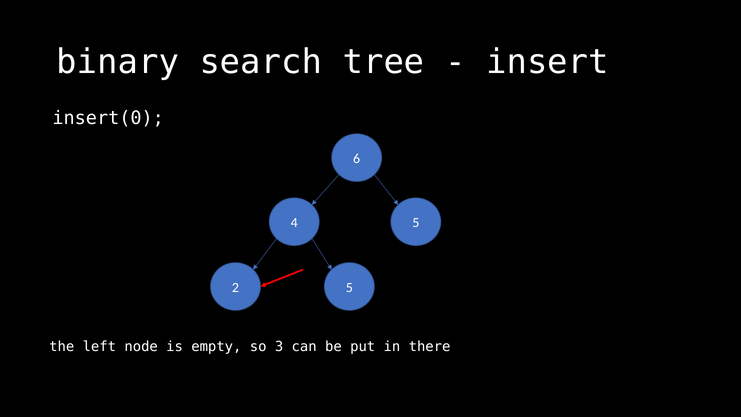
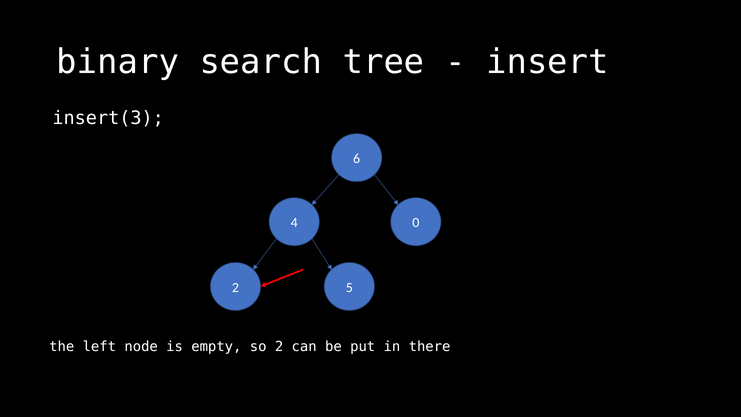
insert(0: insert(0 -> insert(3
4 5: 5 -> 0
so 3: 3 -> 2
